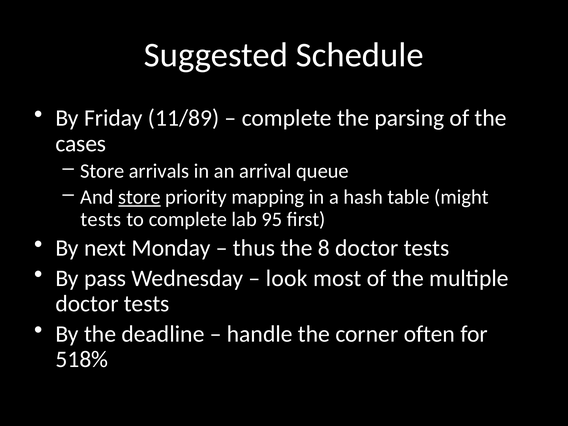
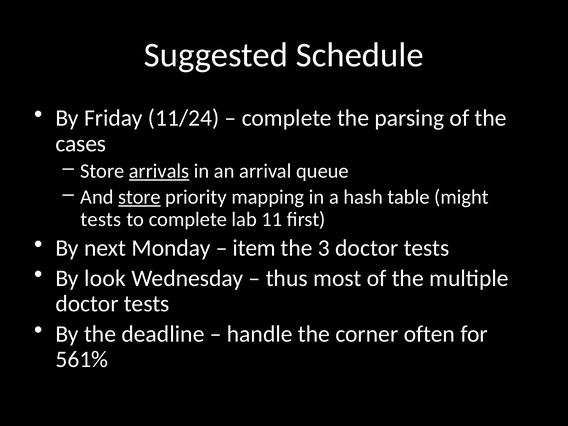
11/89: 11/89 -> 11/24
arrivals underline: none -> present
95: 95 -> 11
thus: thus -> item
8: 8 -> 3
pass: pass -> look
look: look -> thus
518%: 518% -> 561%
